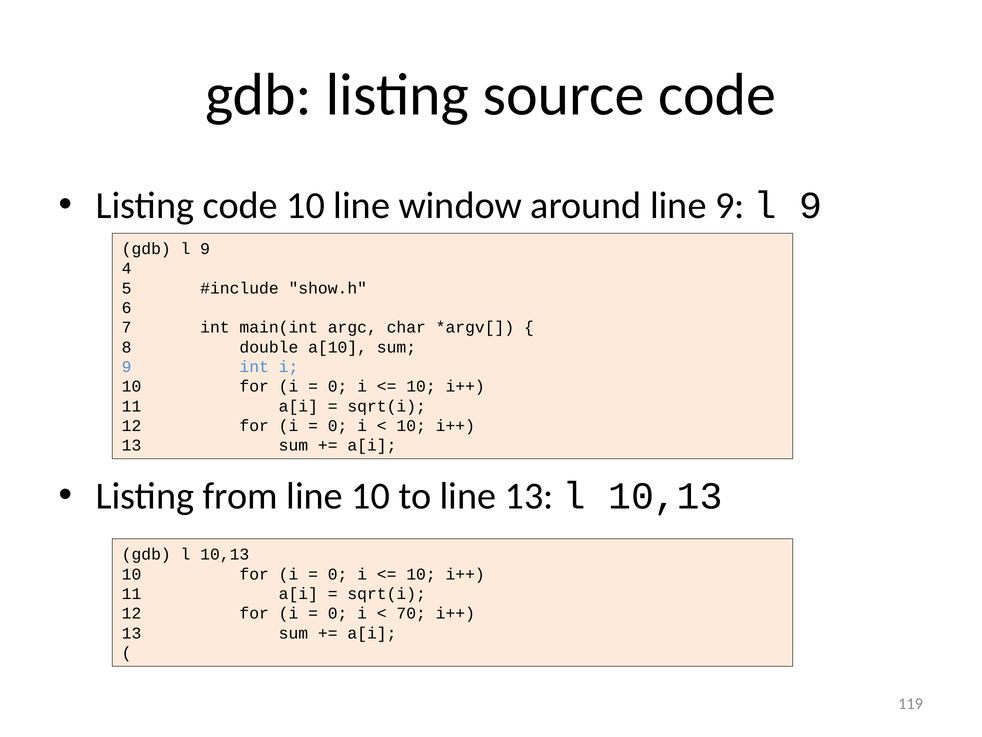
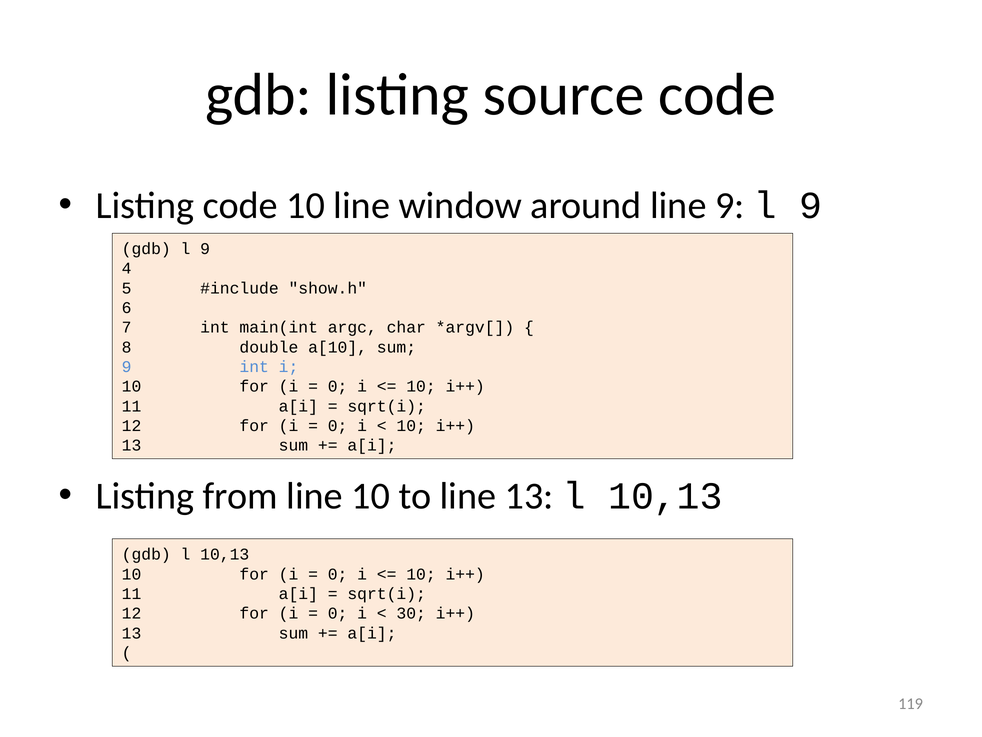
70: 70 -> 30
